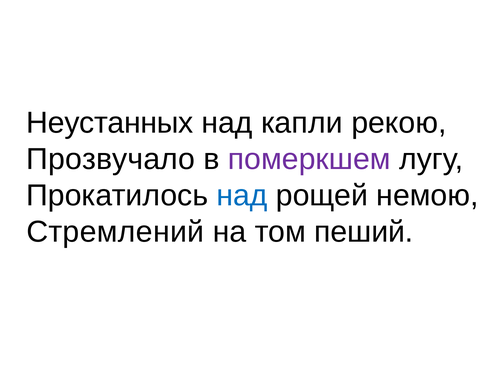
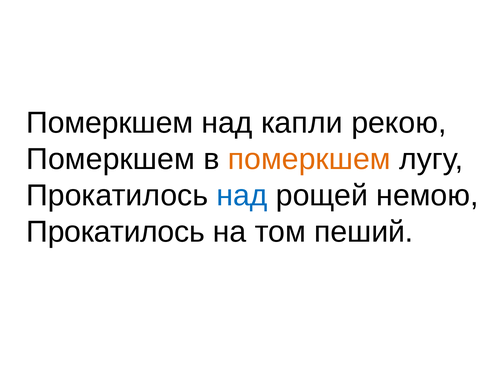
Неустанных at (110, 123): Неустанных -> Померкшем
Прозвучало at (111, 159): Прозвучало -> Померкшем
померкшем at (309, 159) colour: purple -> orange
Стремлений at (115, 231): Стремлений -> Прокатилось
